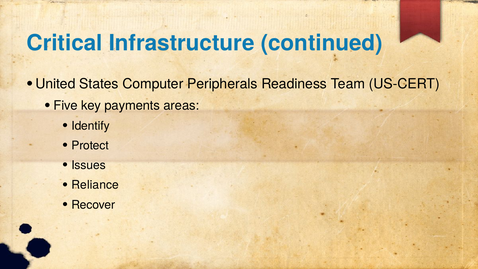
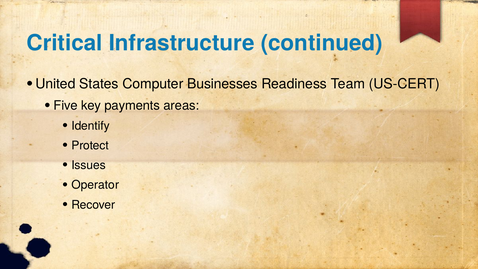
Peripherals: Peripherals -> Businesses
Reliance: Reliance -> Operator
